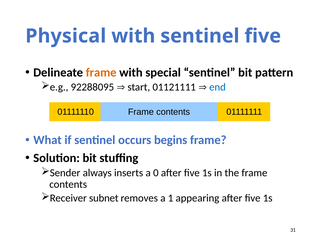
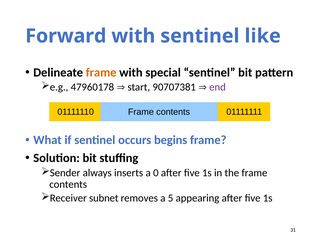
Physical: Physical -> Forward
sentinel five: five -> like
92288095: 92288095 -> 47960178
01121111: 01121111 -> 90707381
end colour: blue -> purple
1: 1 -> 5
